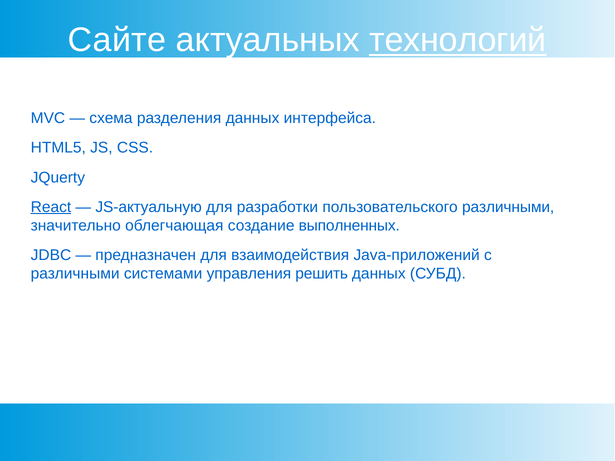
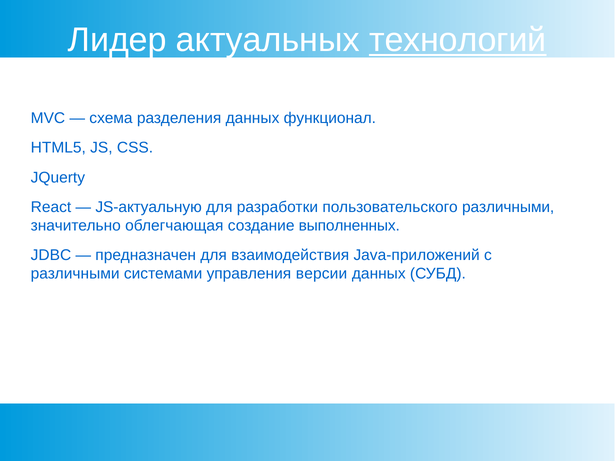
Сайте: Сайте -> Лидер
интерфейса: интерфейса -> функционал
React underline: present -> none
решить: решить -> версии
